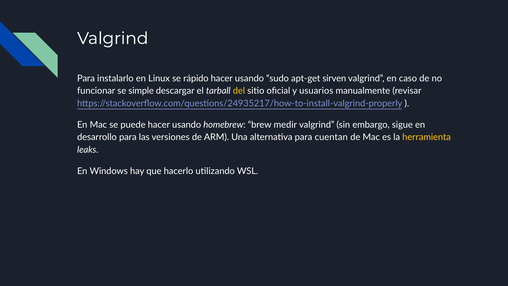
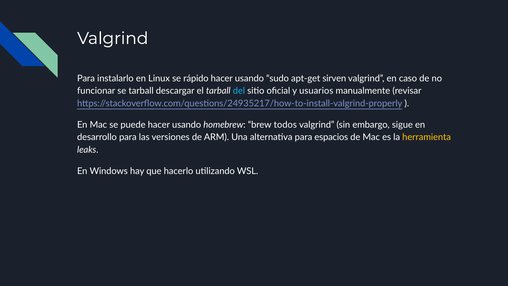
se simple: simple -> tarball
del colour: yellow -> light blue
medir: medir -> todos
cuentan: cuentan -> espacios
